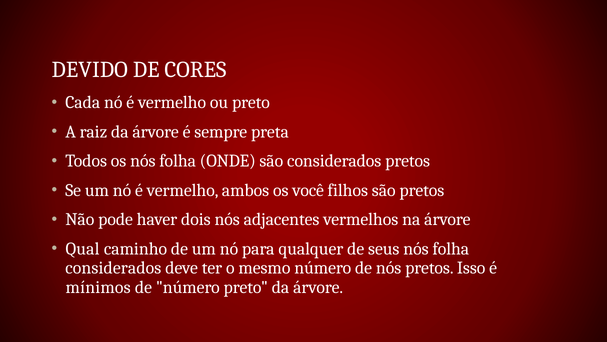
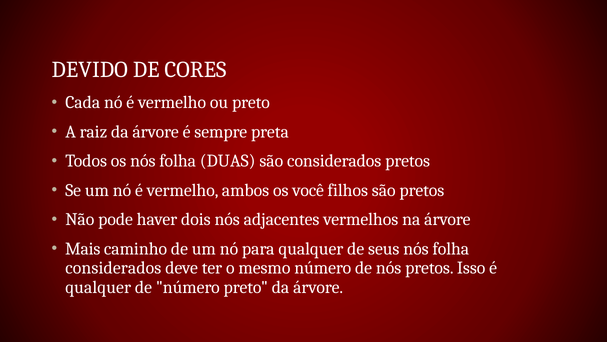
ONDE: ONDE -> DUAS
Qual: Qual -> Mais
mínimos at (98, 287): mínimos -> qualquer
